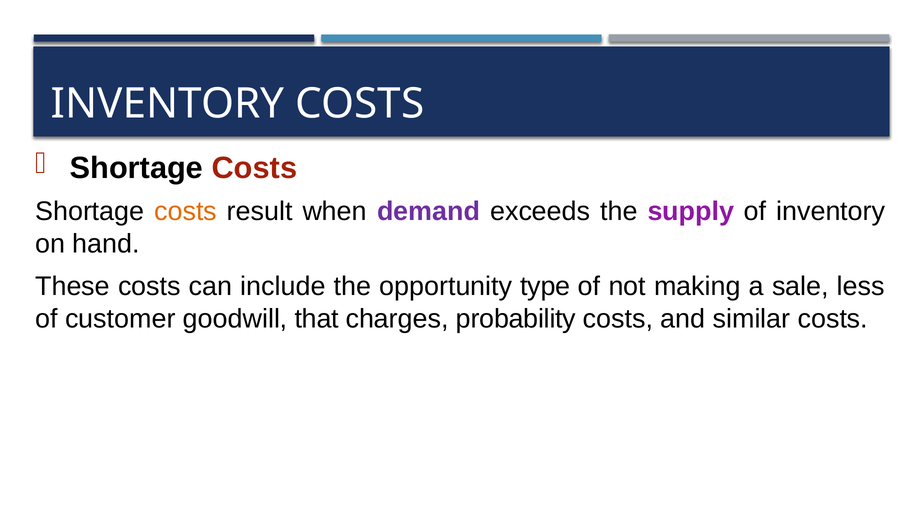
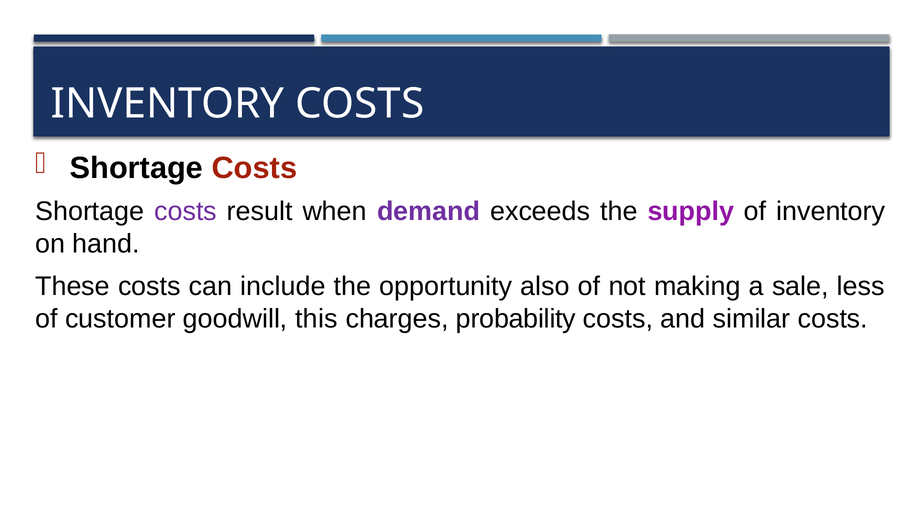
costs at (186, 212) colour: orange -> purple
type: type -> also
that: that -> this
